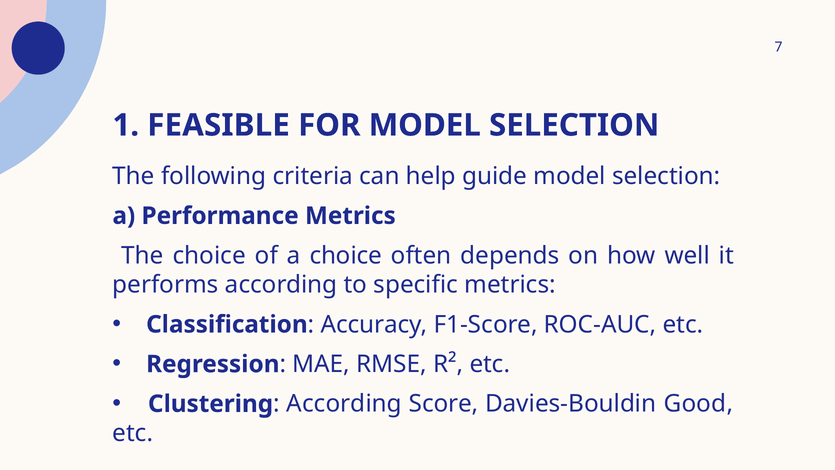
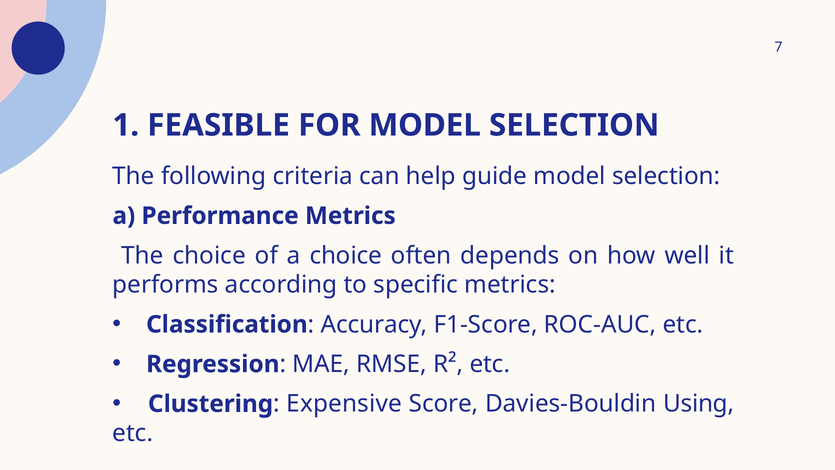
According at (344, 404): According -> Expensive
Good: Good -> Using
